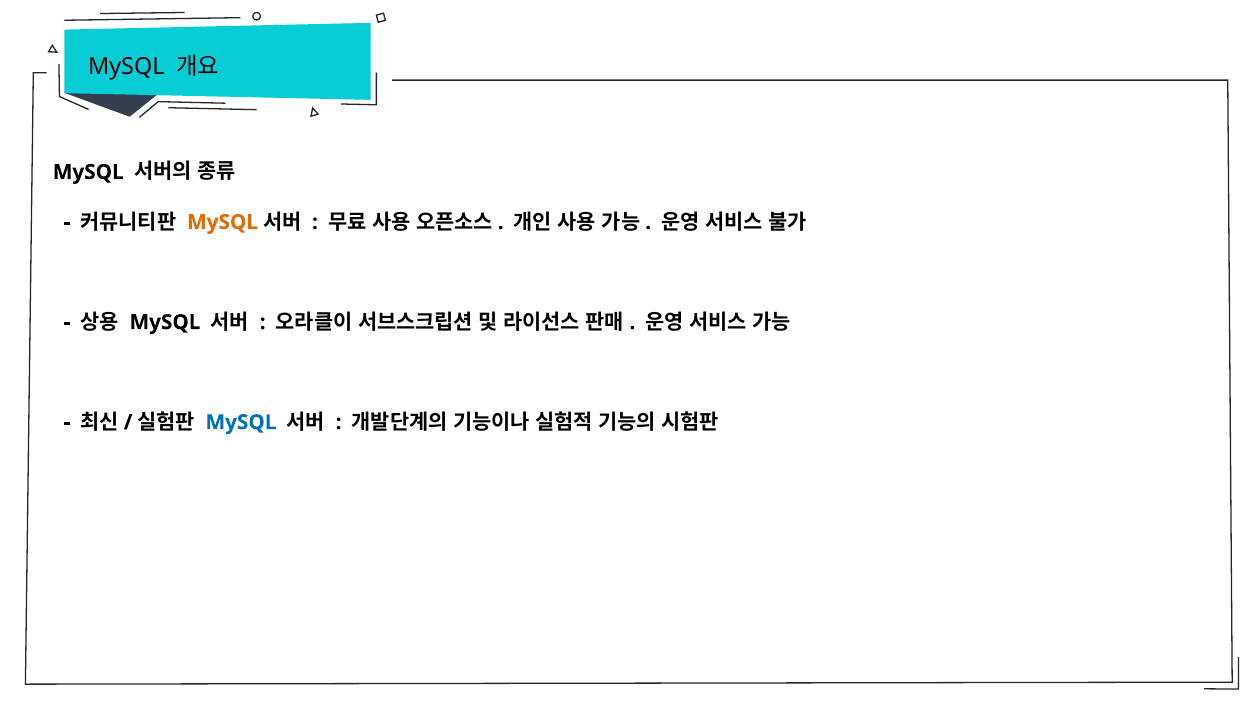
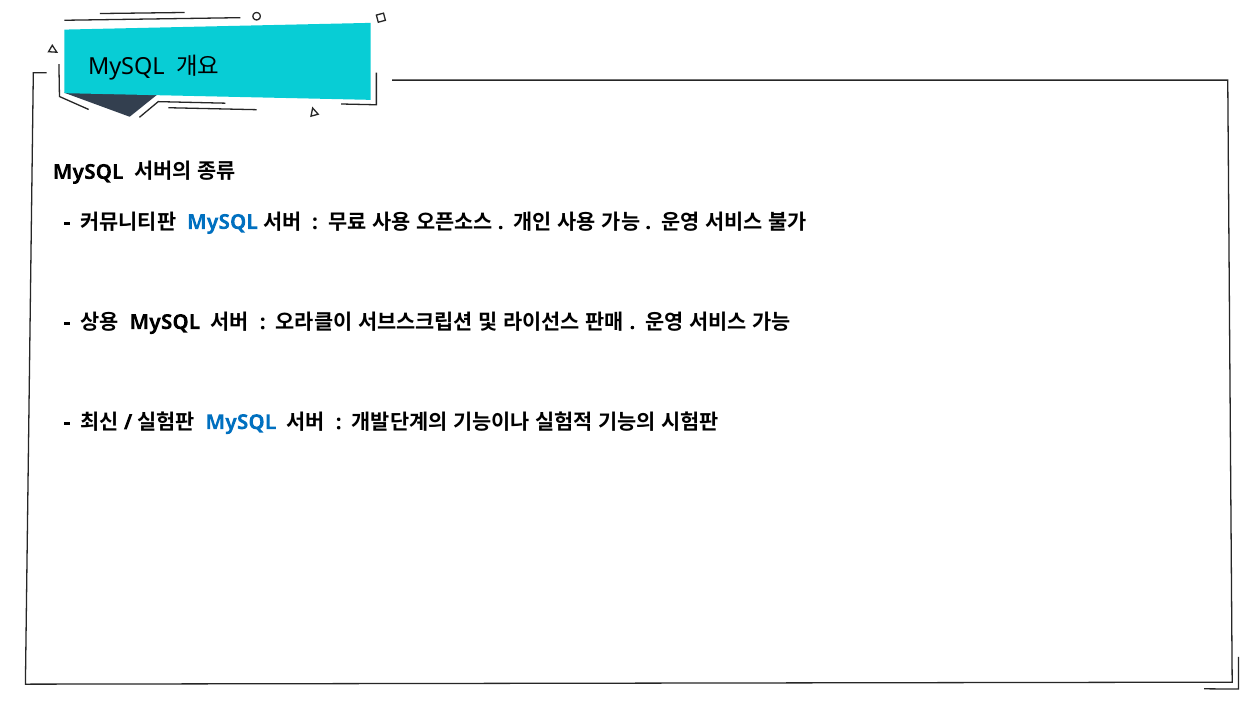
MySQL at (223, 222) colour: orange -> blue
